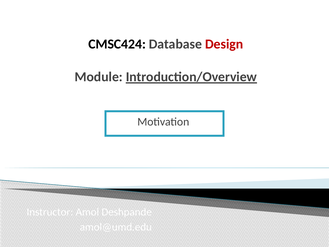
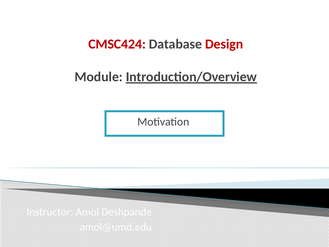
CMSC424 colour: black -> red
